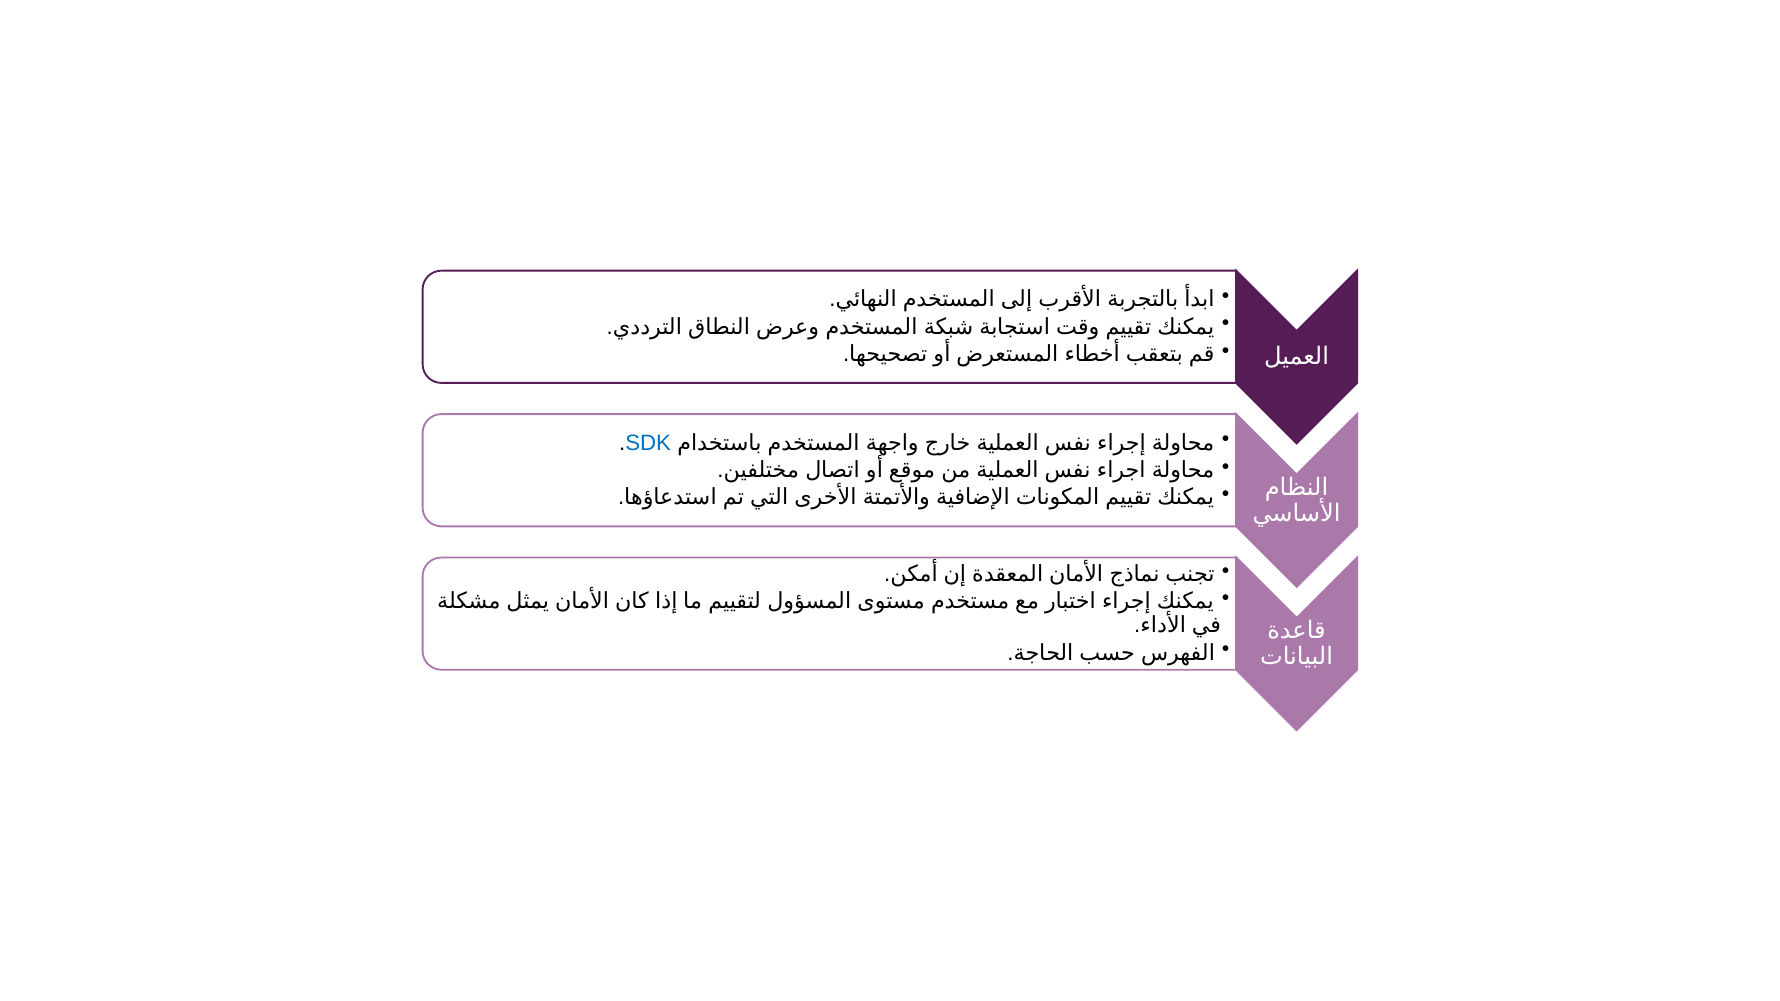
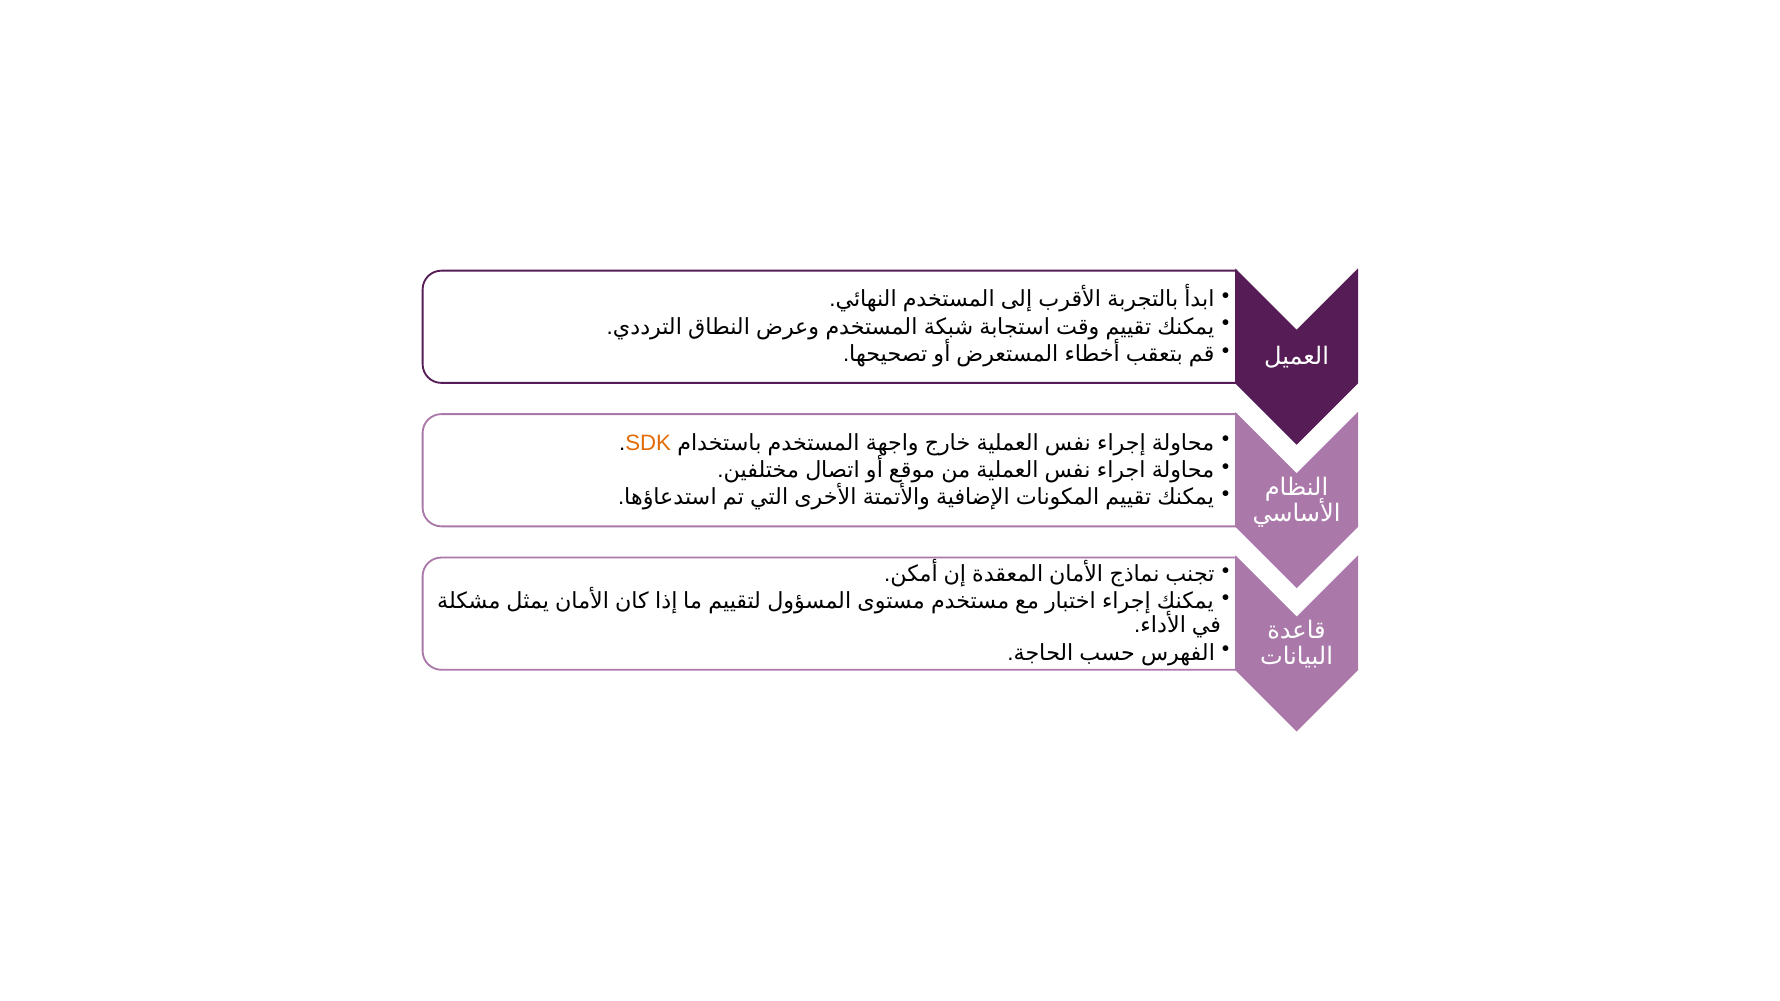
SDK colour: blue -> orange
